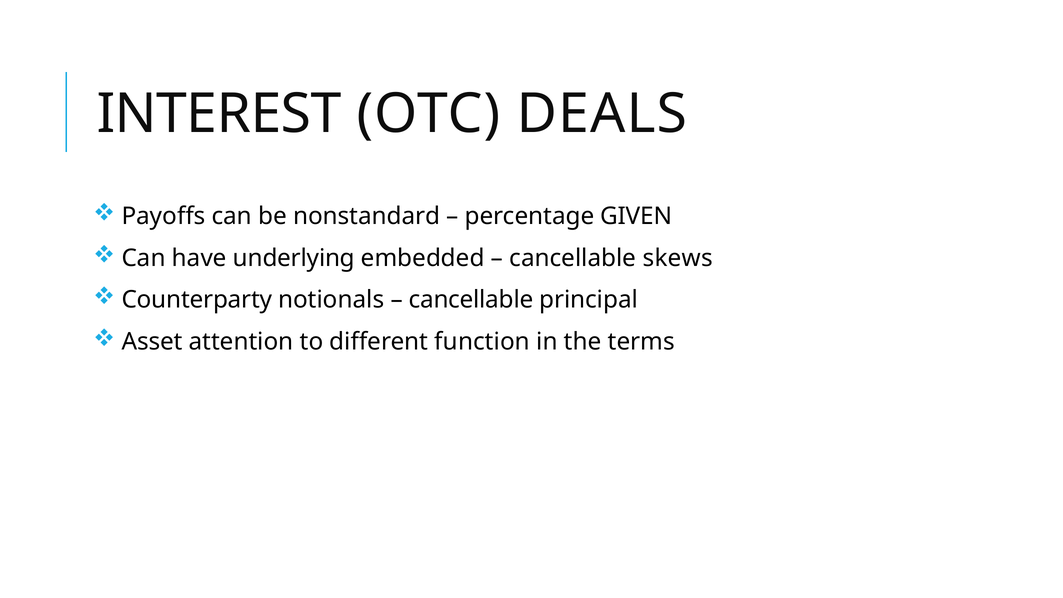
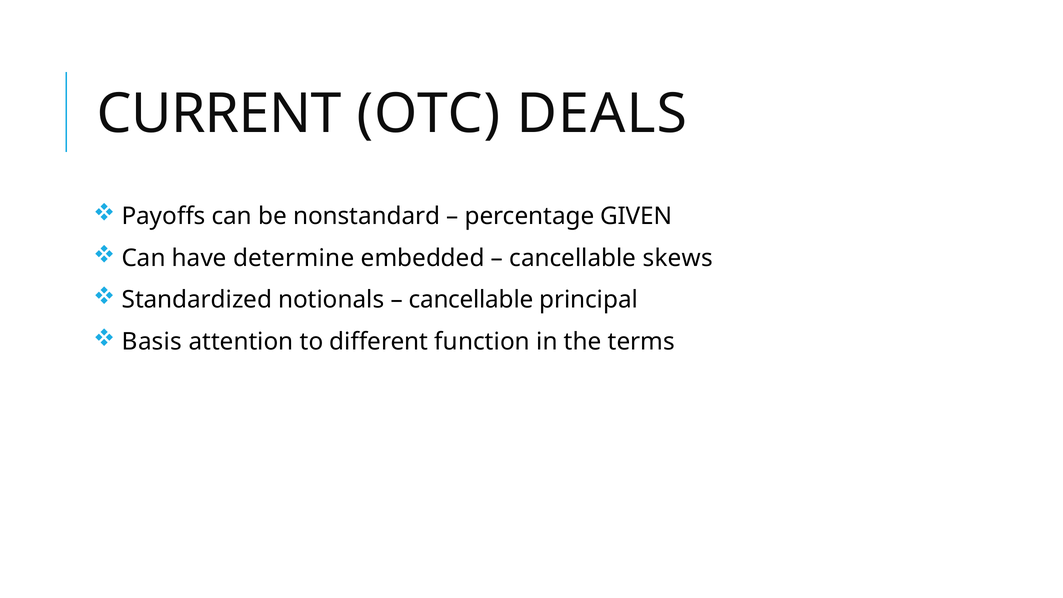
INTEREST: INTEREST -> CURRENT
underlying: underlying -> determine
Counterparty: Counterparty -> Standardized
Asset: Asset -> Basis
